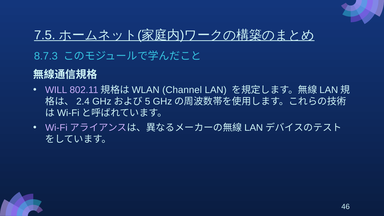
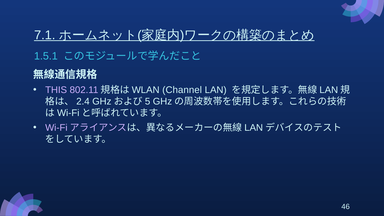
7.5: 7.5 -> 7.1
8.7.3: 8.7.3 -> 1.5.1
WILL: WILL -> THIS
